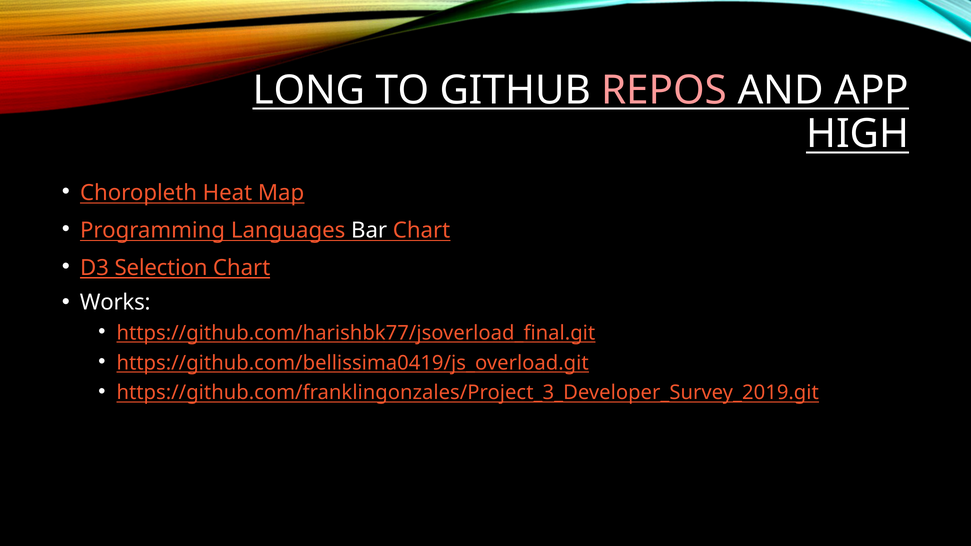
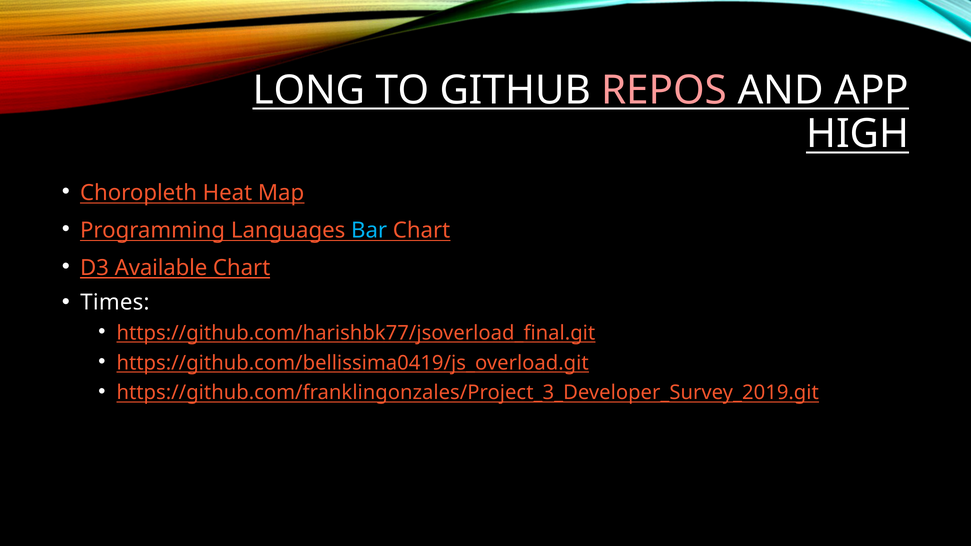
Bar colour: white -> light blue
Selection: Selection -> Available
Works: Works -> Times
